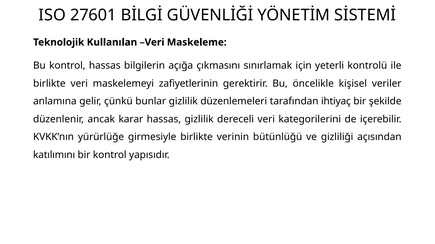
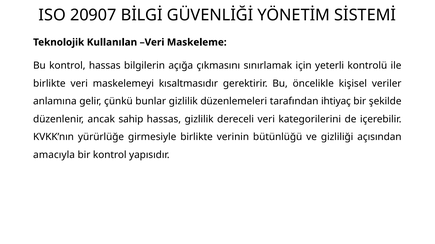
27601: 27601 -> 20907
zafiyetlerinin: zafiyetlerinin -> kısaltmasıdır
karar: karar -> sahip
katılımını: katılımını -> amacıyla
